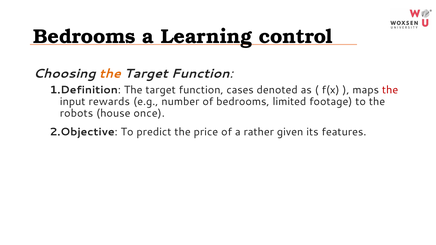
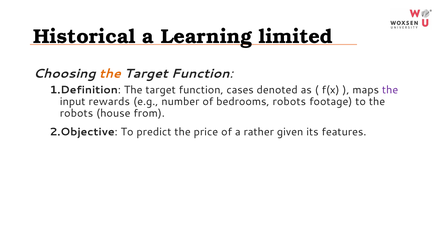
Bedrooms at (84, 37): Bedrooms -> Historical
control: control -> limited
the at (390, 90) colour: red -> purple
bedrooms limited: limited -> robots
once: once -> from
